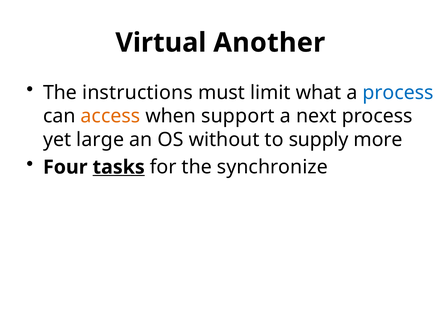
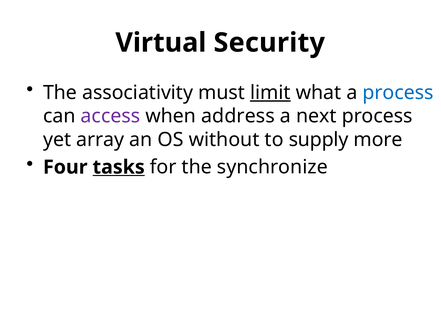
Another: Another -> Security
instructions: instructions -> associativity
limit underline: none -> present
access colour: orange -> purple
support: support -> address
large: large -> array
